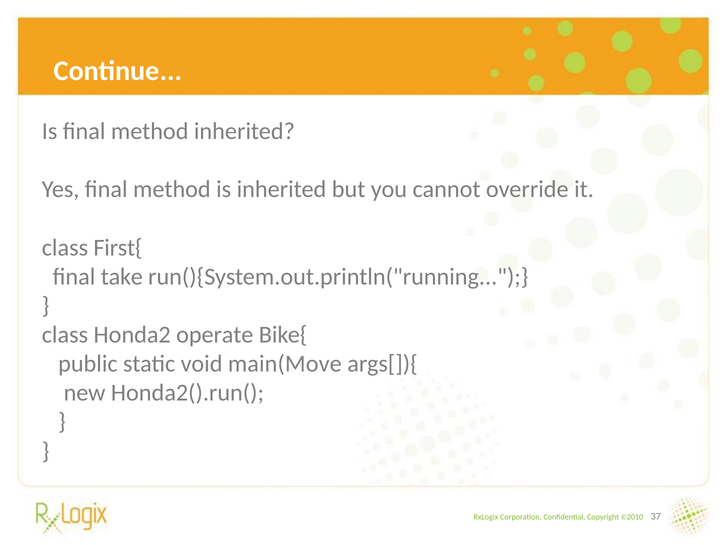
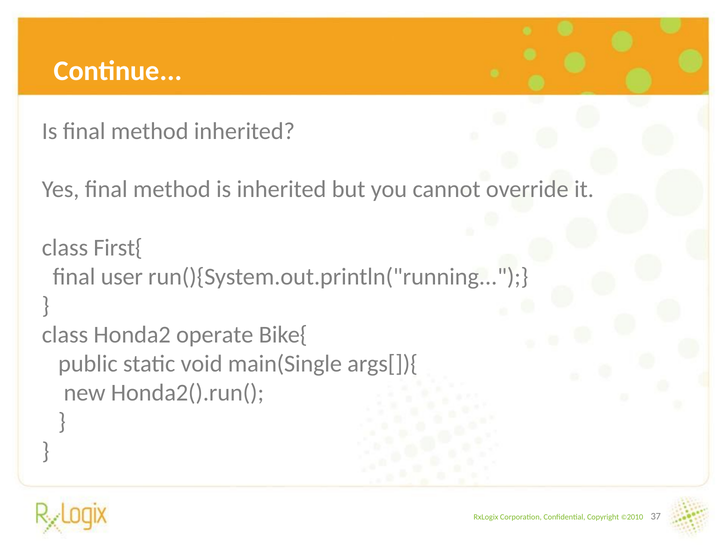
take: take -> user
main(Move: main(Move -> main(Single
